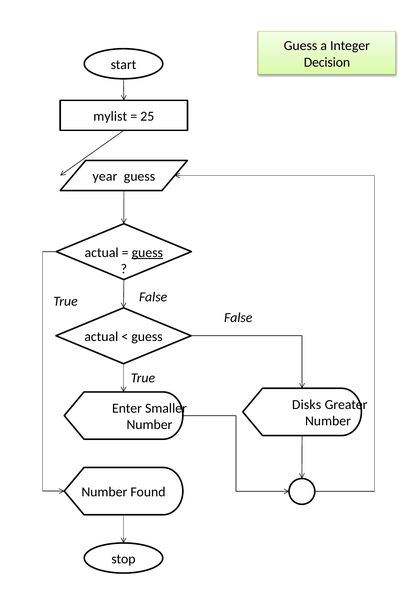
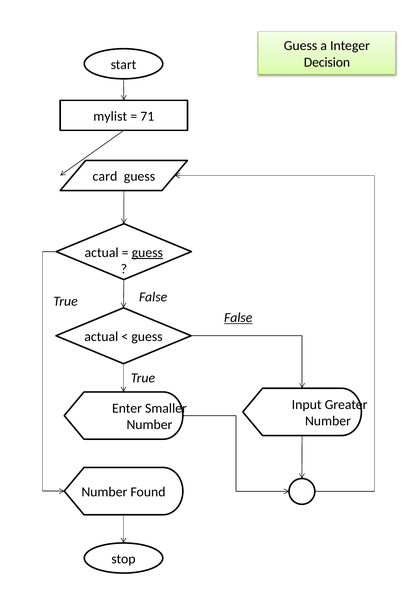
25: 25 -> 71
year: year -> card
False at (238, 318) underline: none -> present
Disks: Disks -> Input
